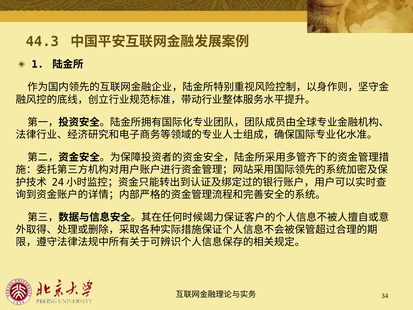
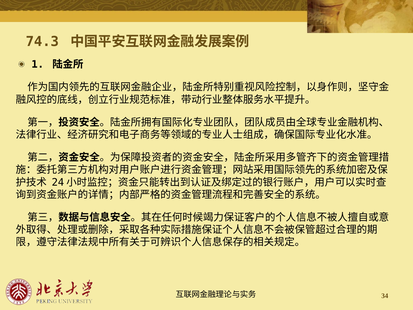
44.3: 44.3 -> 74.3
